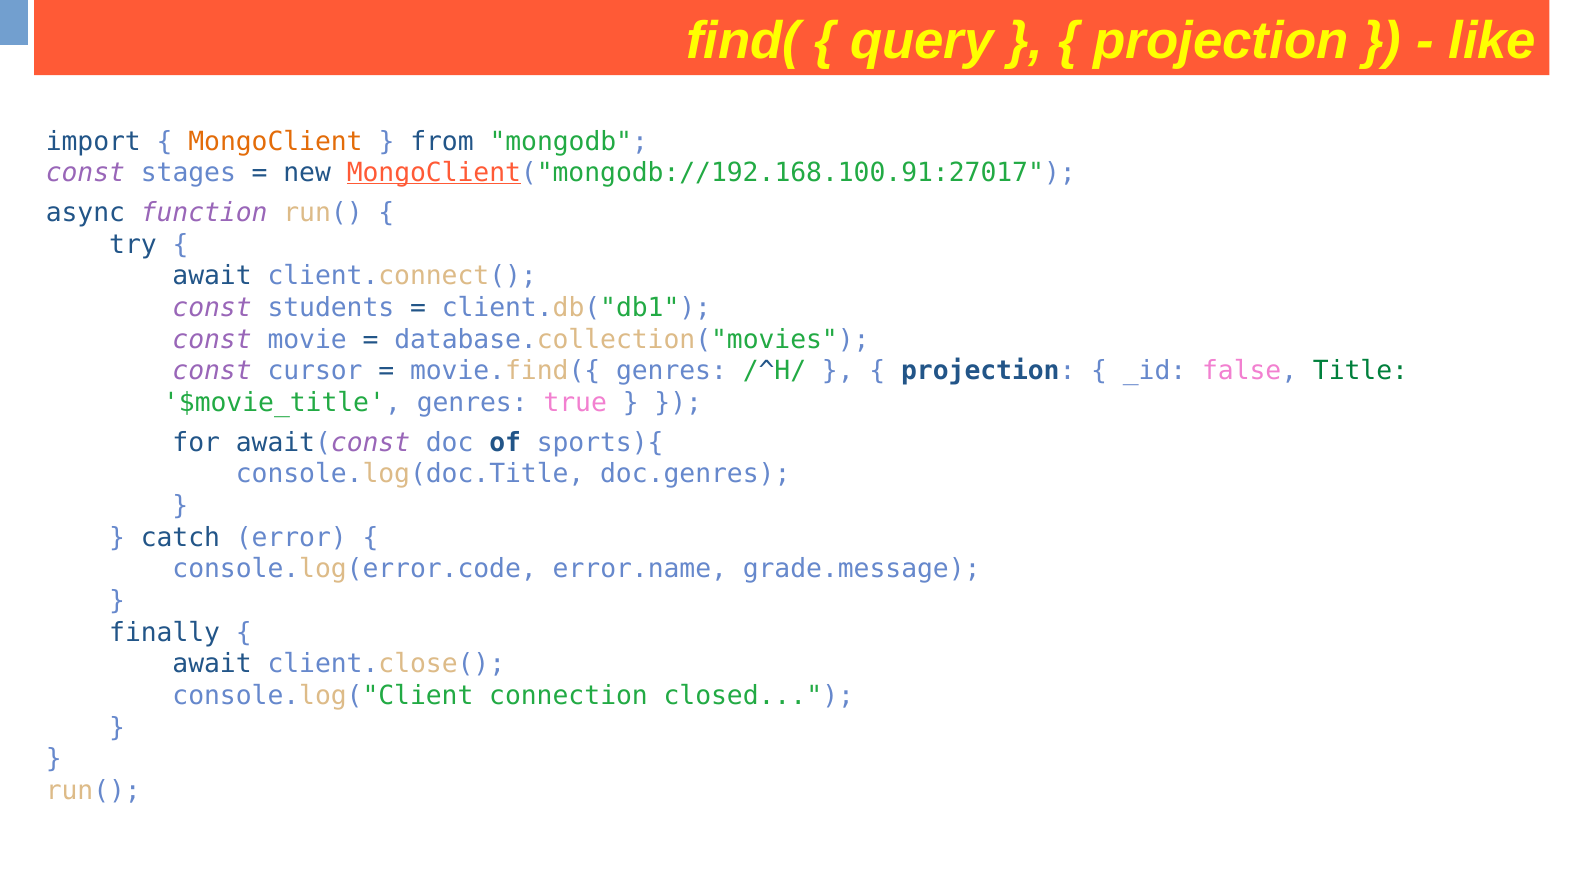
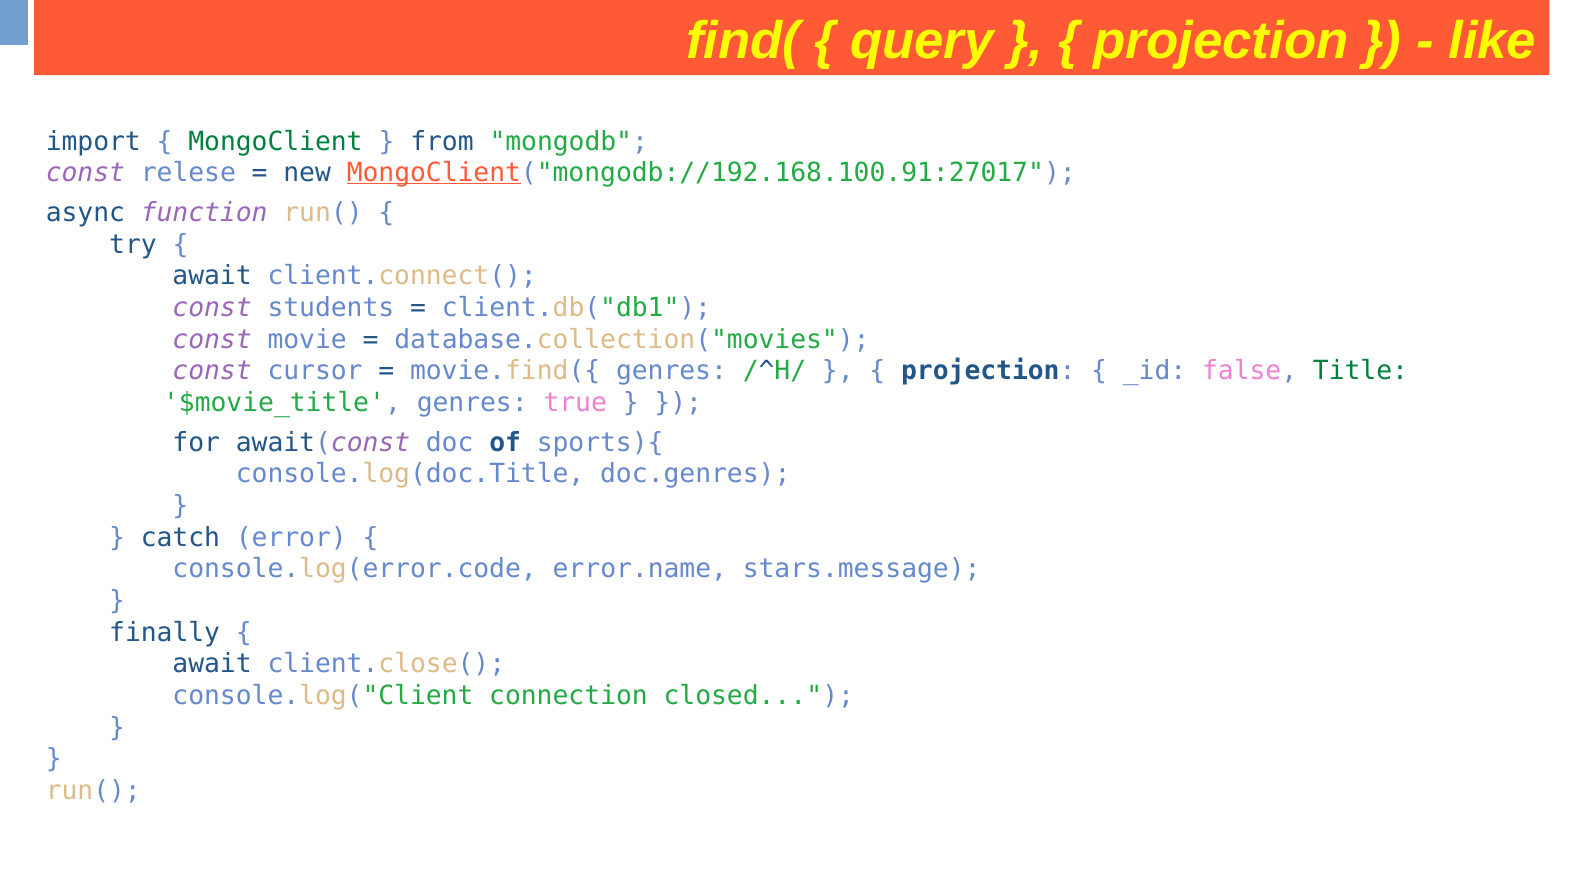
MongoClient colour: orange -> green
stages: stages -> relese
grade.message: grade.message -> stars.message
